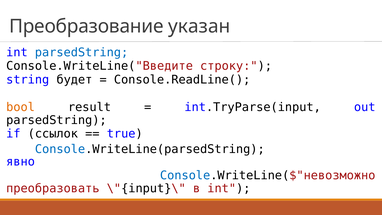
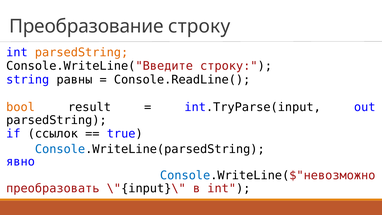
Преобразование указан: указан -> строку
parsedString at (82, 52) colour: blue -> orange
будет: будет -> равны
